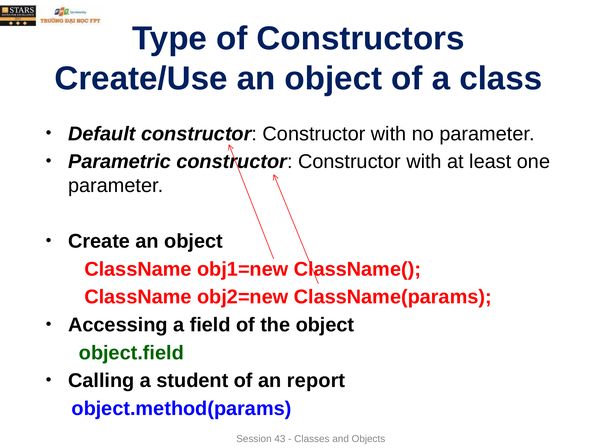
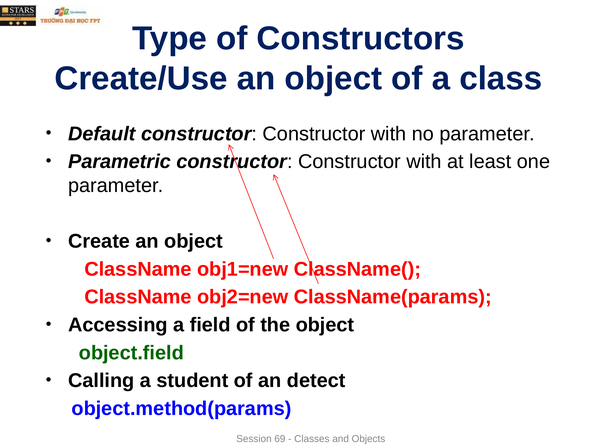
report: report -> detect
43: 43 -> 69
